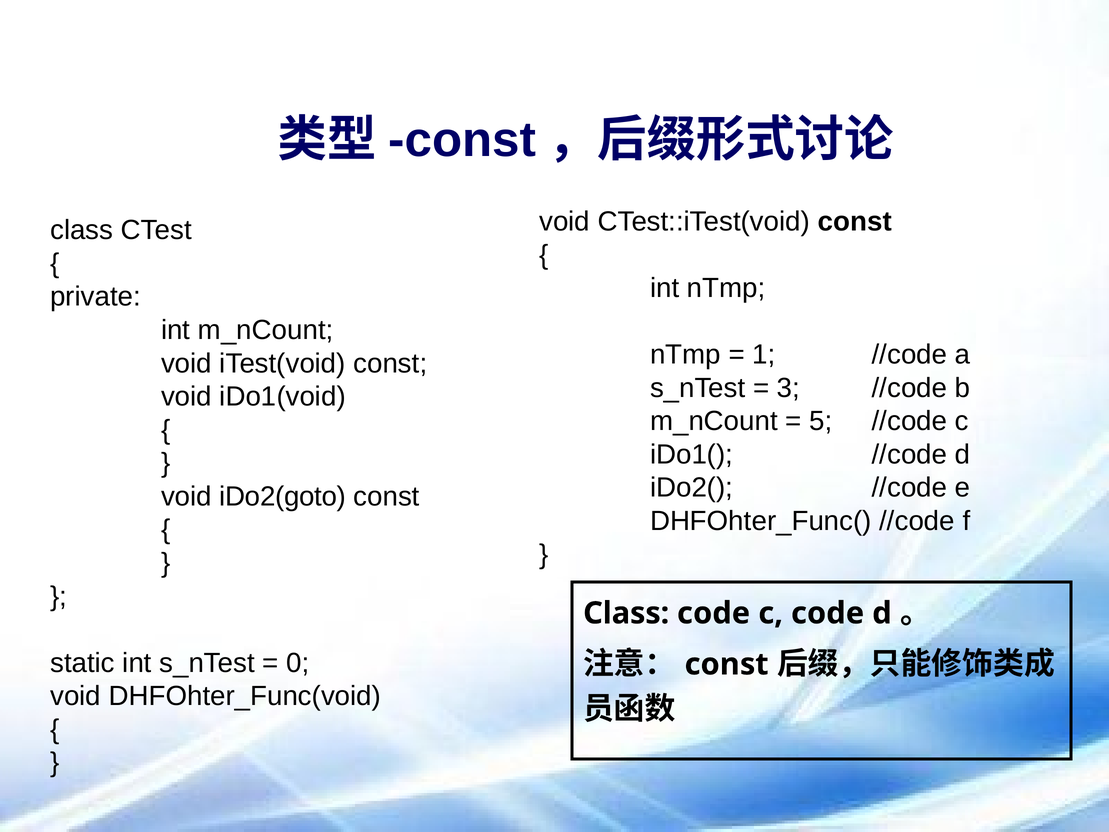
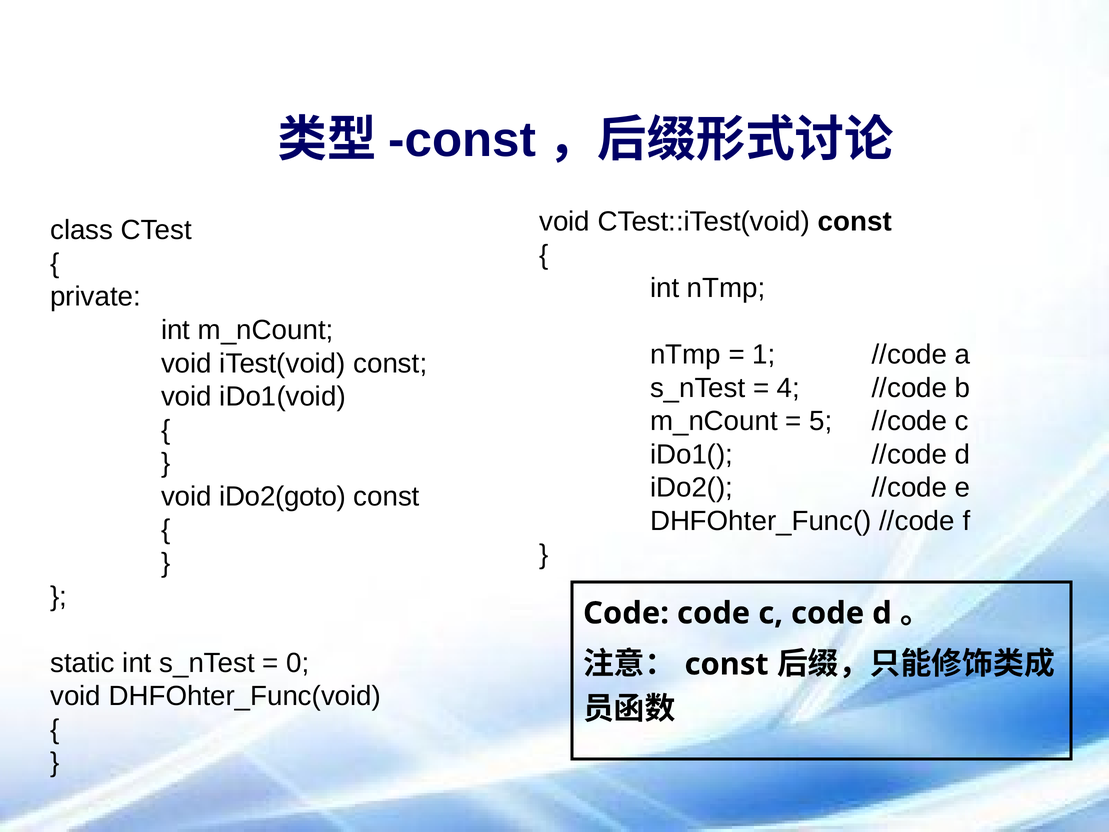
3: 3 -> 4
Class at (626, 613): Class -> Code
